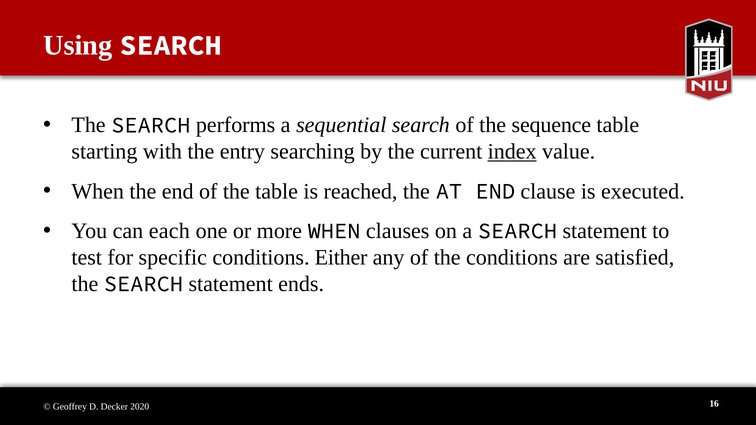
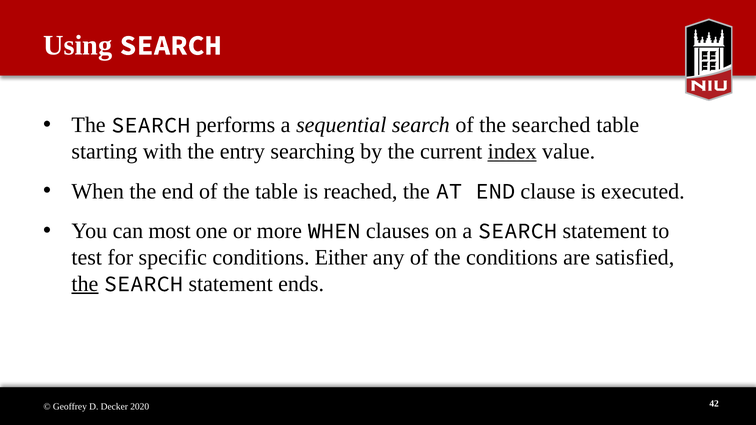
sequence: sequence -> searched
each: each -> most
the at (85, 284) underline: none -> present
16: 16 -> 42
